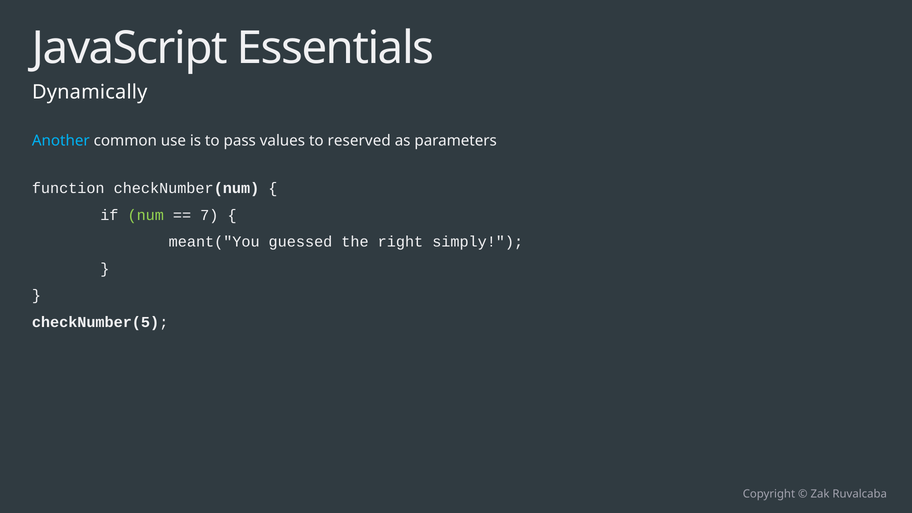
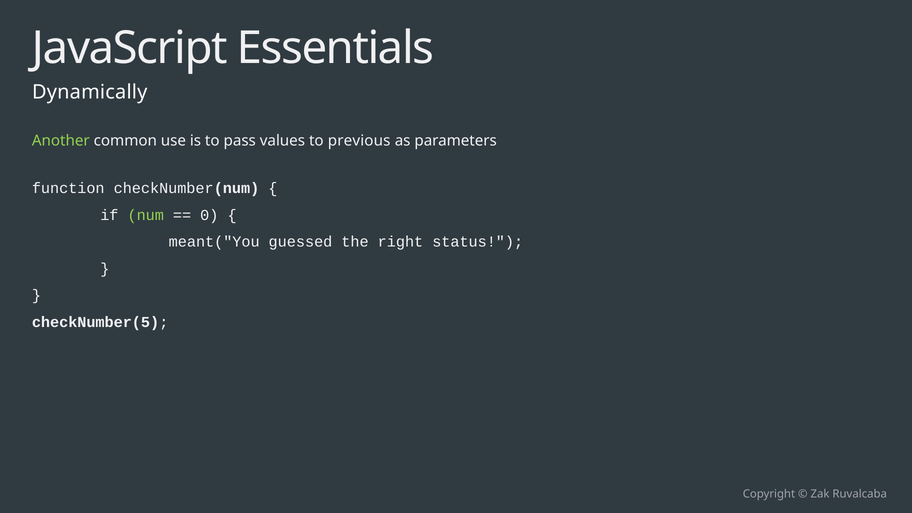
Another colour: light blue -> light green
reserved: reserved -> previous
7: 7 -> 0
simply: simply -> status
